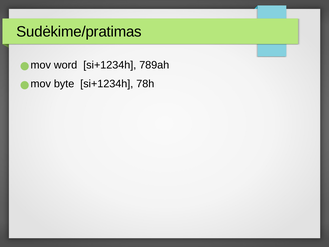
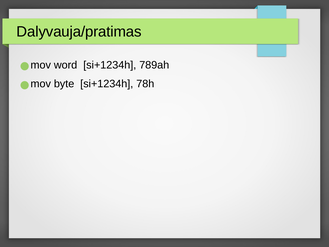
Sudėkime/pratimas: Sudėkime/pratimas -> Dalyvauja/pratimas
